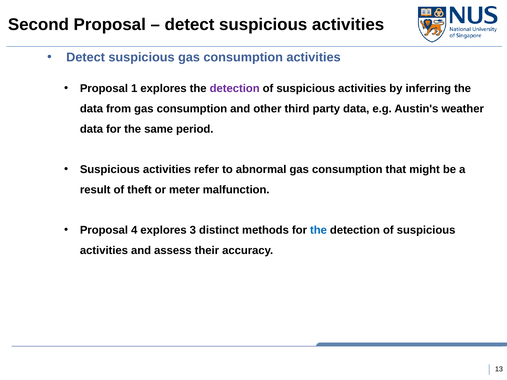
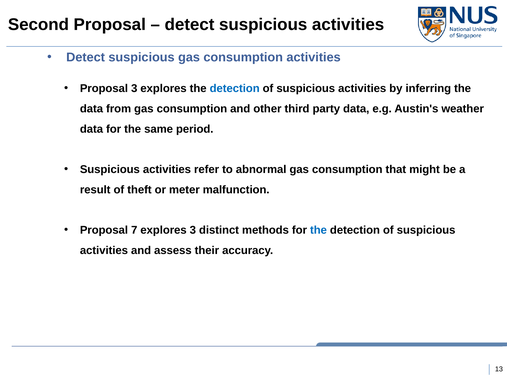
Proposal 1: 1 -> 3
detection at (235, 89) colour: purple -> blue
4: 4 -> 7
